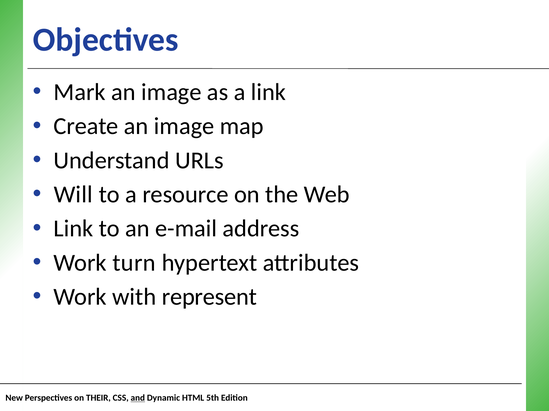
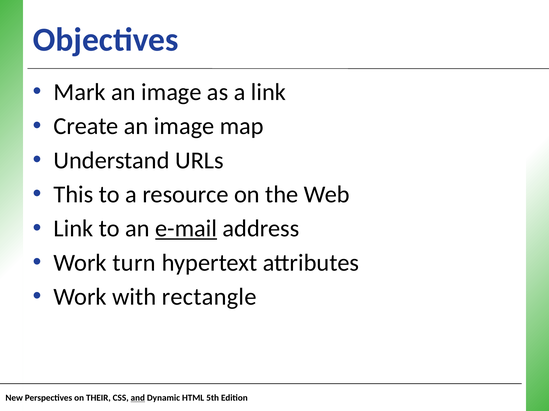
Will: Will -> This
e-mail underline: none -> present
represent: represent -> rectangle
